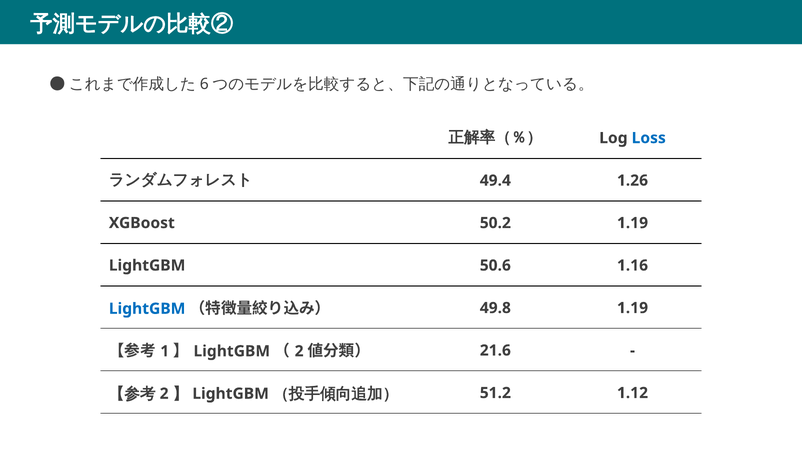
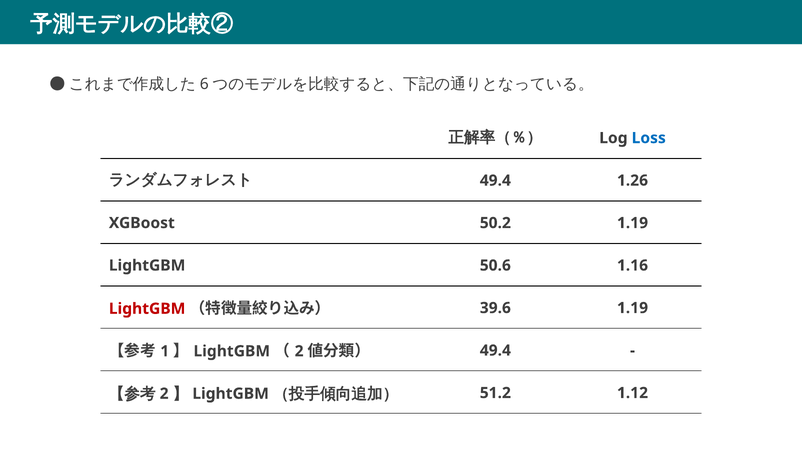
LightGBM at (147, 309) colour: blue -> red
49.8: 49.8 -> 39.6
21.6 at (495, 351): 21.6 -> 49.4
